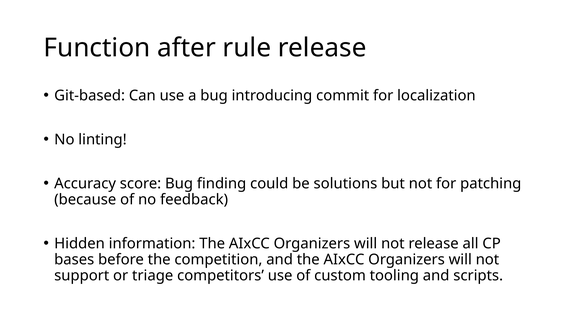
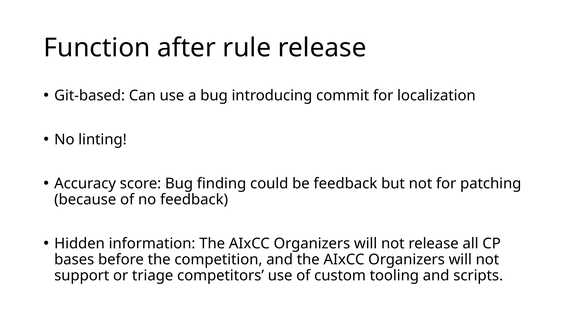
be solutions: solutions -> feedback
